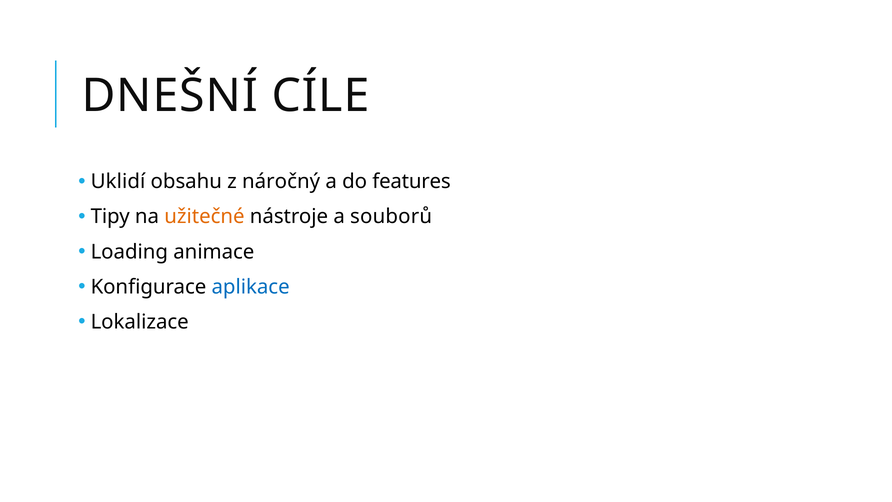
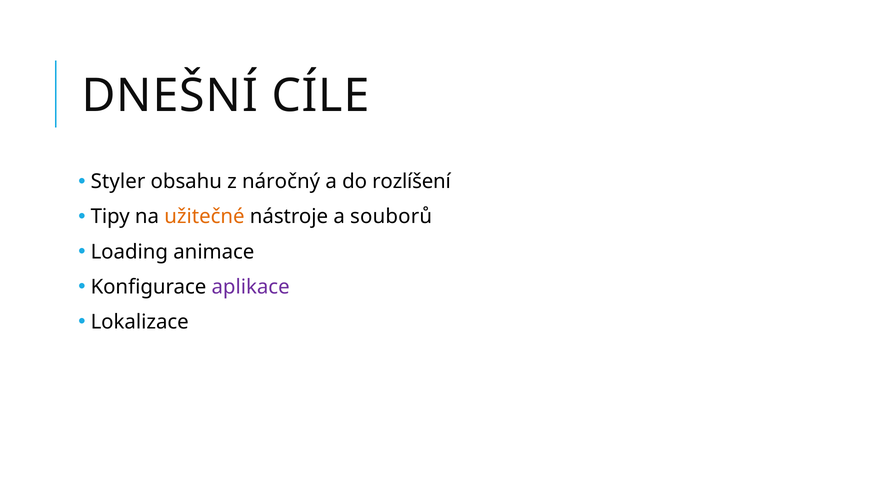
Uklidí: Uklidí -> Styler
features: features -> rozlíšení
aplikace colour: blue -> purple
